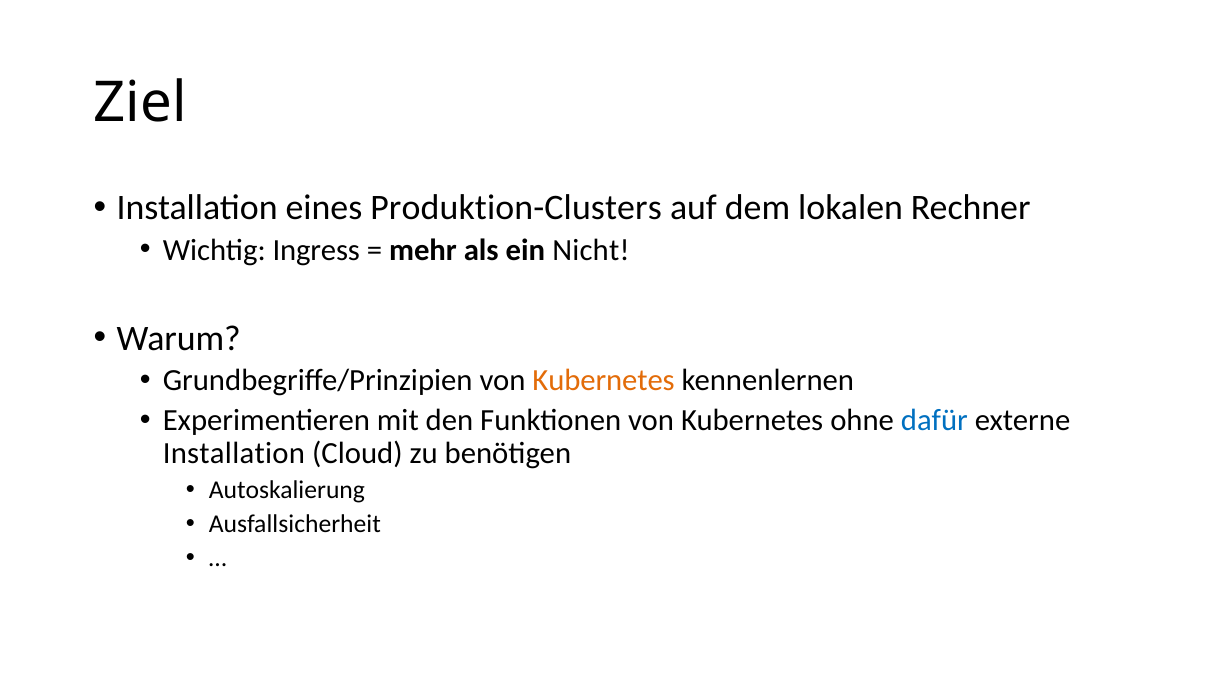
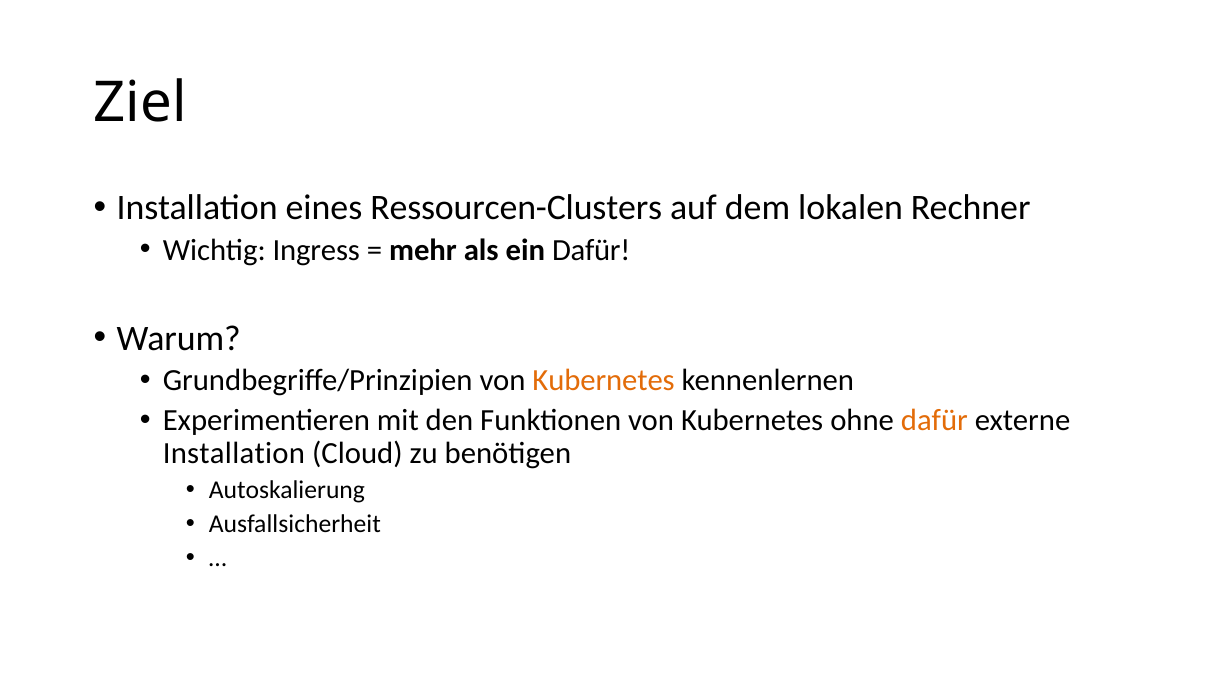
Produktion-Clusters: Produktion-Clusters -> Ressourcen-Clusters
ein Nicht: Nicht -> Dafür
dafür at (934, 420) colour: blue -> orange
